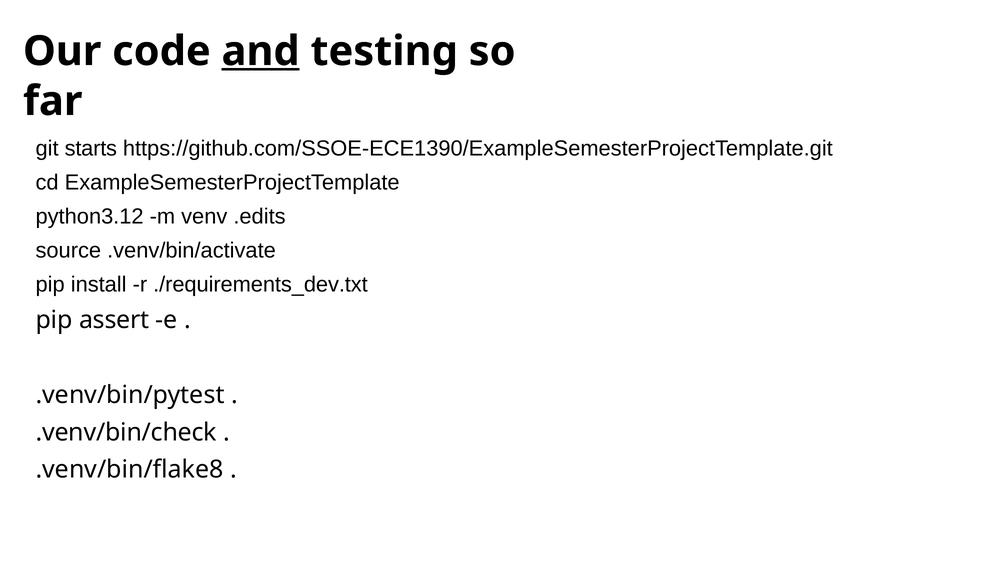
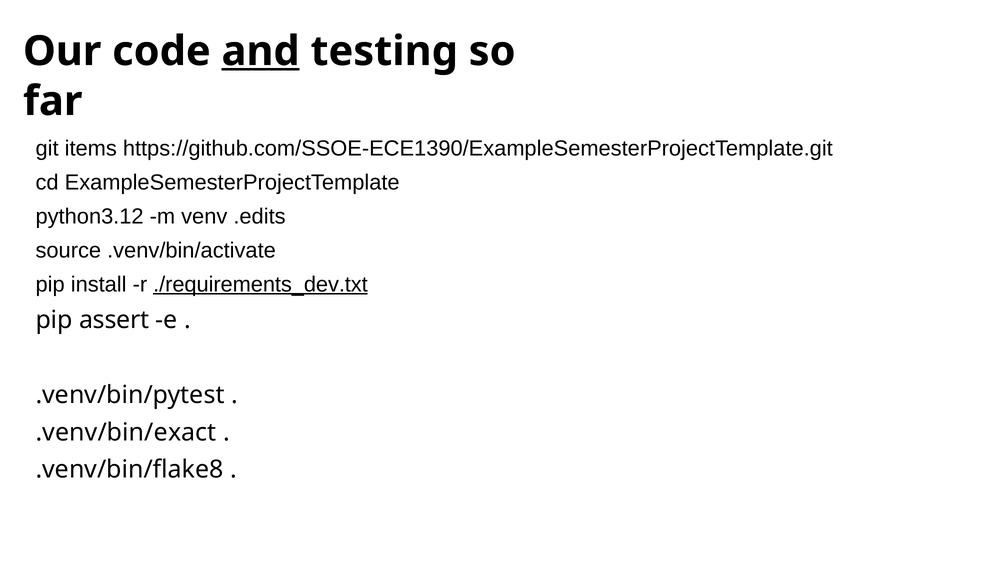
starts: starts -> items
./requirements_dev.txt underline: none -> present
.venv/bin/check: .venv/bin/check -> .venv/bin/exact
